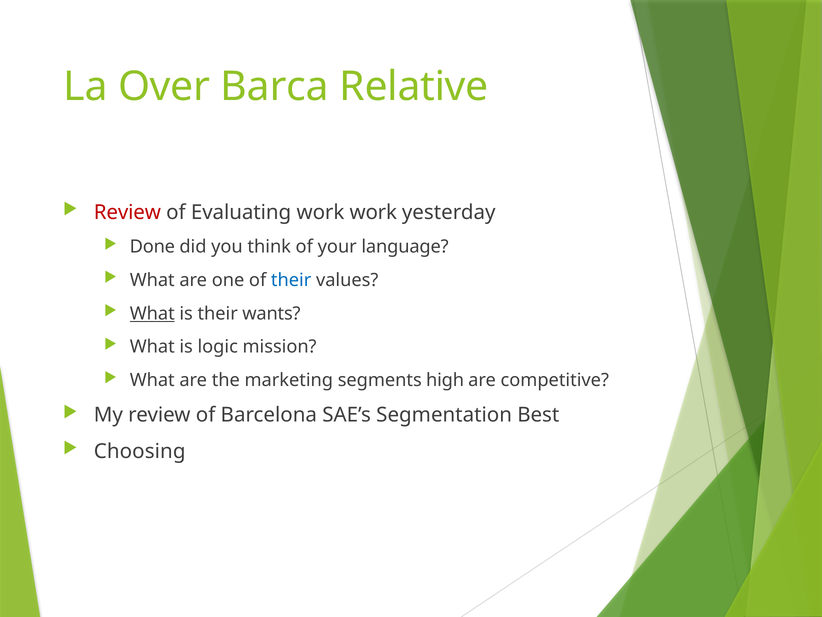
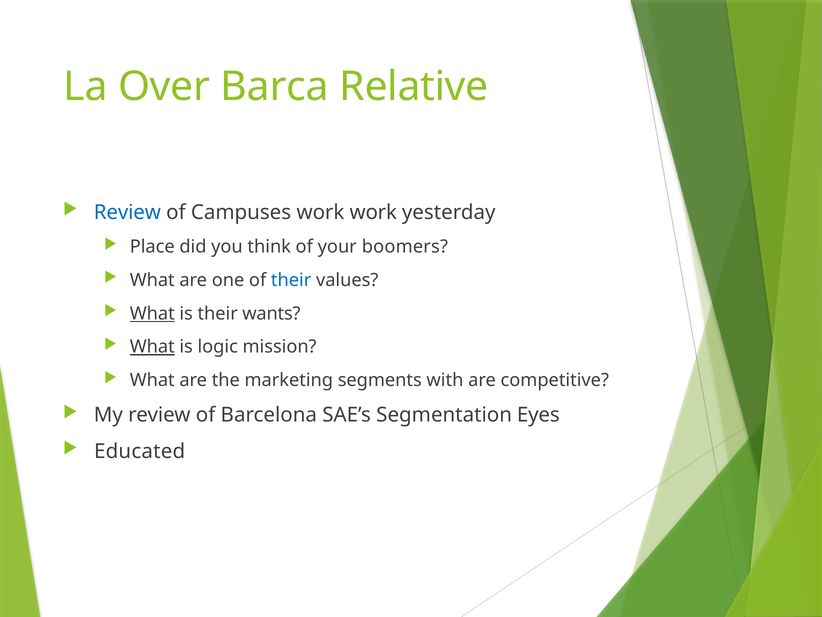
Review at (127, 212) colour: red -> blue
Evaluating: Evaluating -> Campuses
Done: Done -> Place
language: language -> boomers
What at (152, 347) underline: none -> present
high: high -> with
Best: Best -> Eyes
Choosing: Choosing -> Educated
